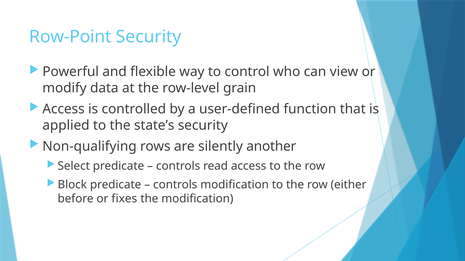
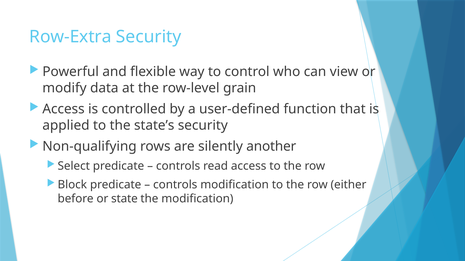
Row-Point: Row-Point -> Row-Extra
fixes: fixes -> state
